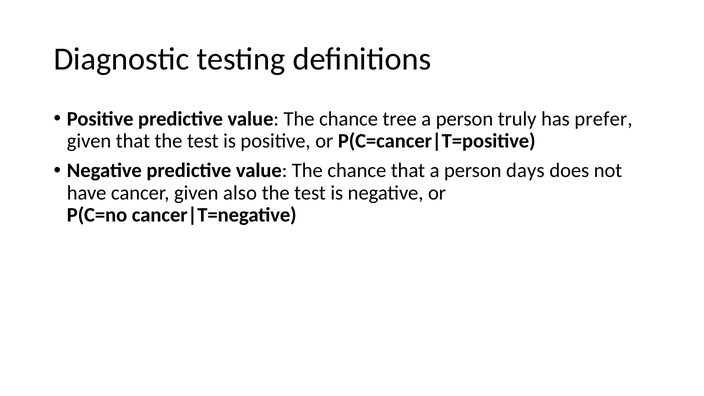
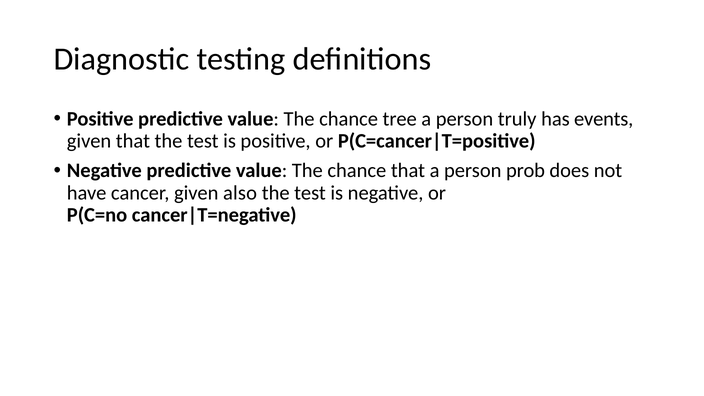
prefer: prefer -> events
days: days -> prob
